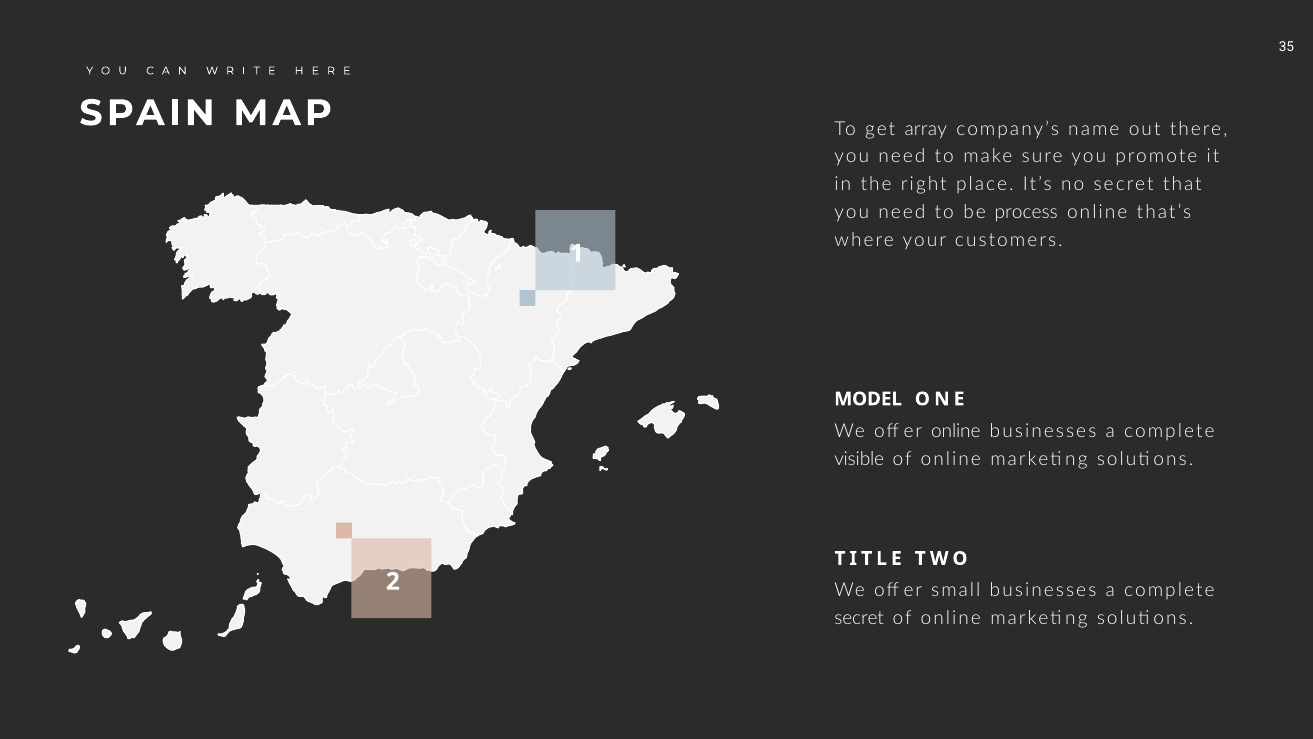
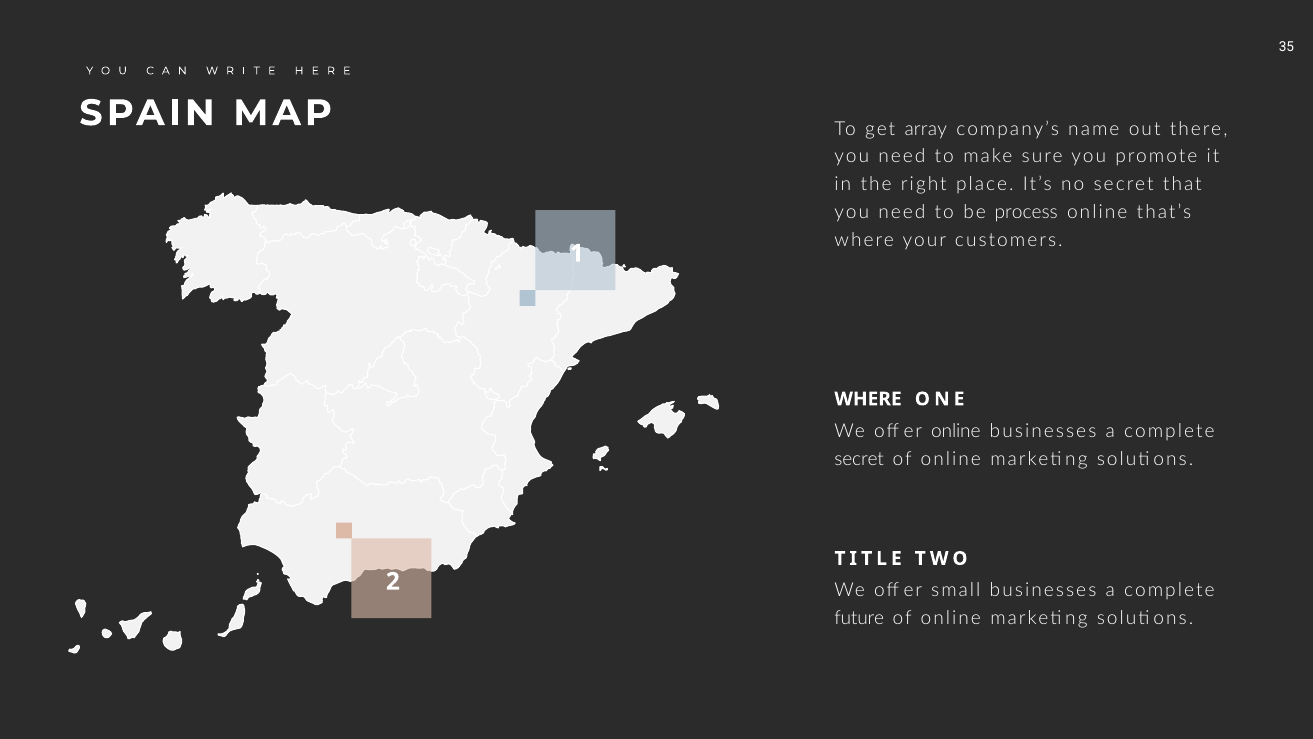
MODEL at (868, 399): MODEL -> WHERE
visible at (859, 459): visible -> secret
secret at (859, 618): secret -> future
